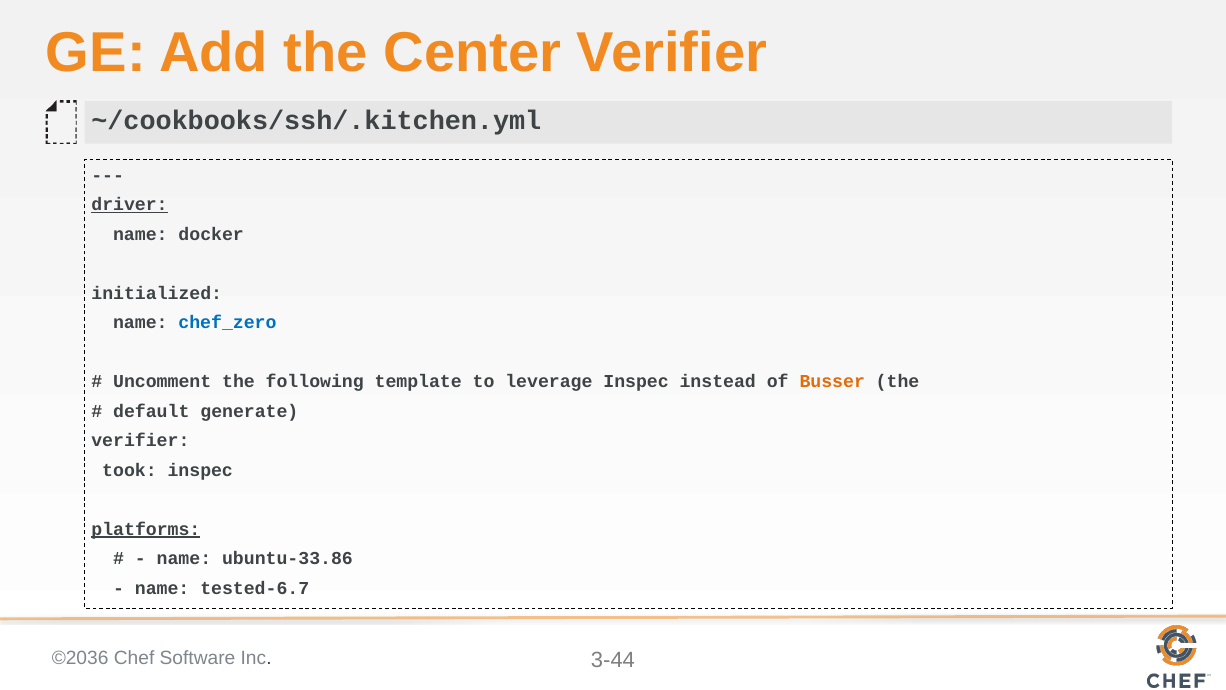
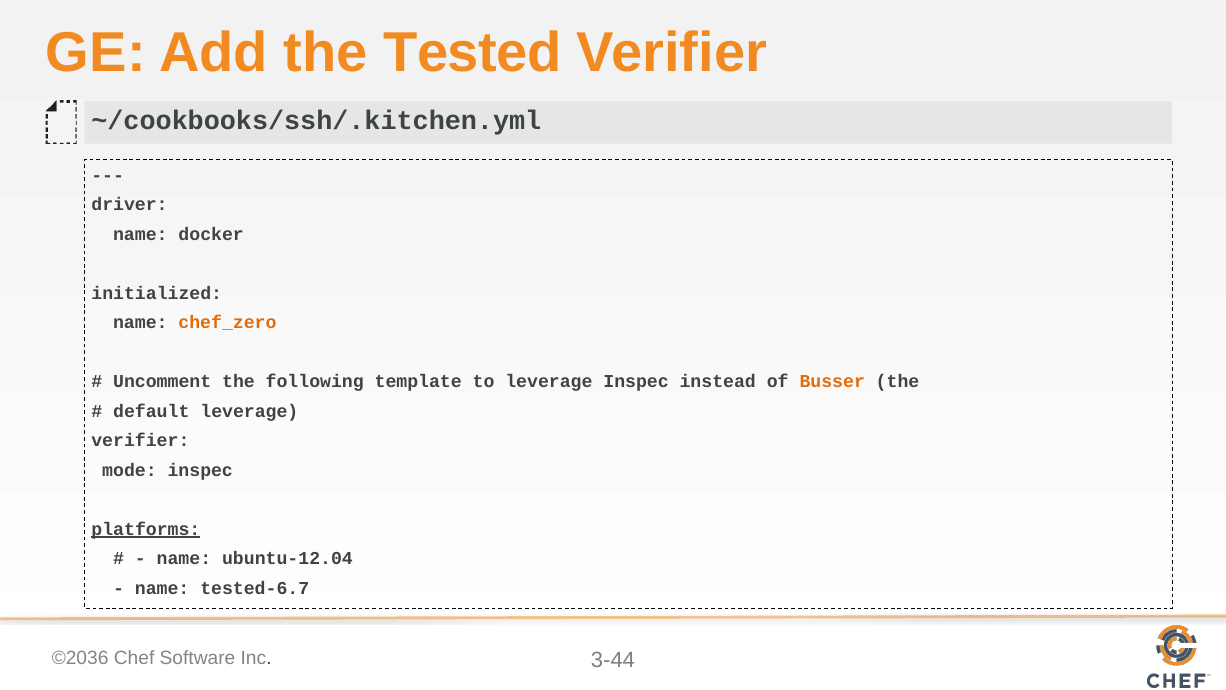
Center: Center -> Tested
driver underline: present -> none
chef_zero colour: blue -> orange
default generate: generate -> leverage
took: took -> mode
ubuntu-33.86: ubuntu-33.86 -> ubuntu-12.04
